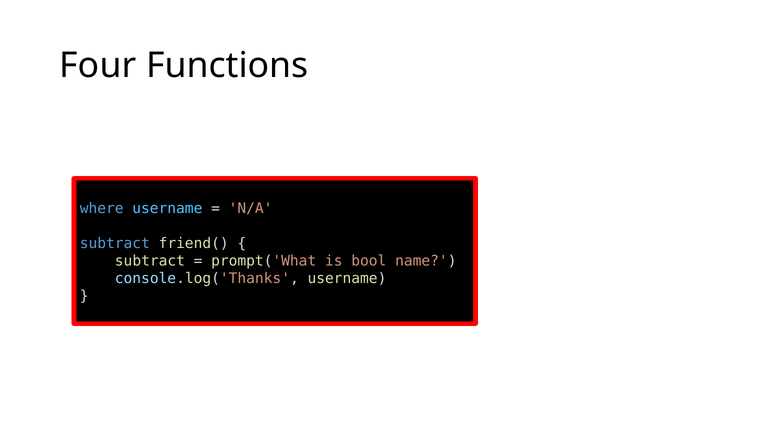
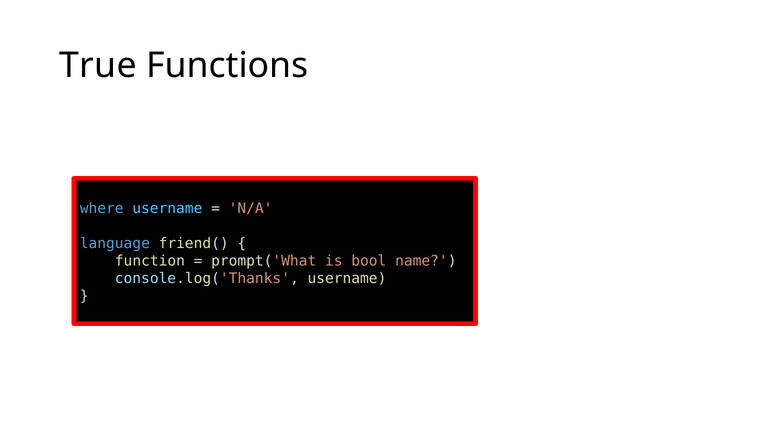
Four: Four -> True
subtract at (115, 243): subtract -> language
subtract at (150, 261): subtract -> function
